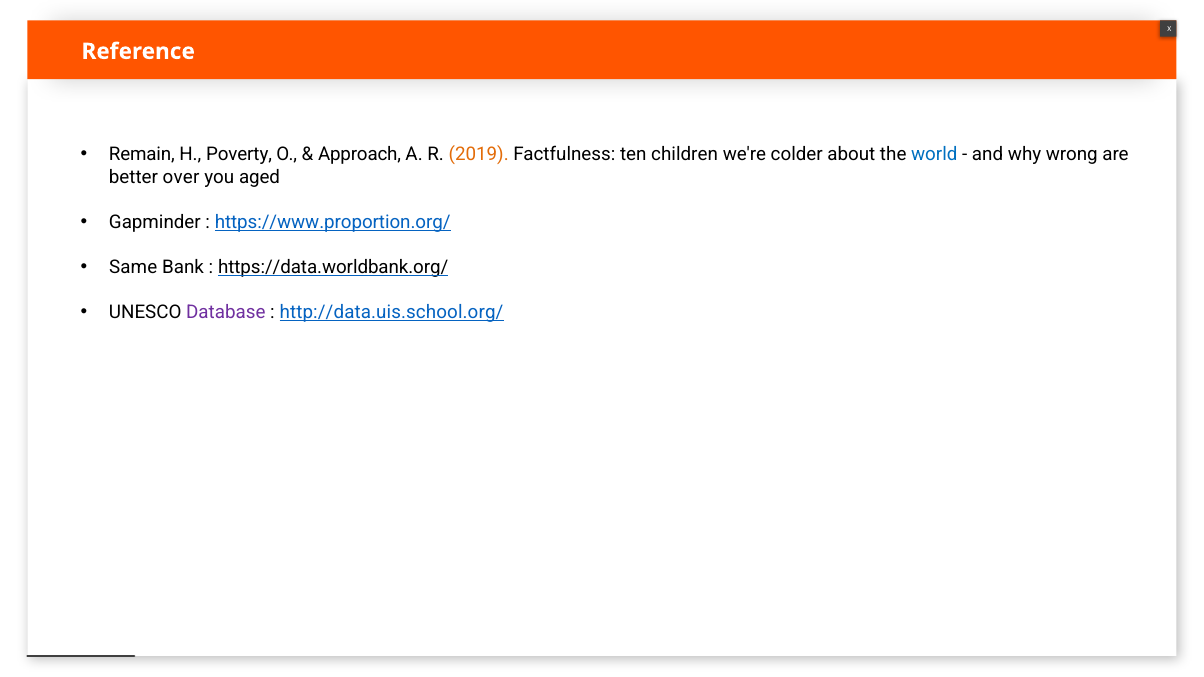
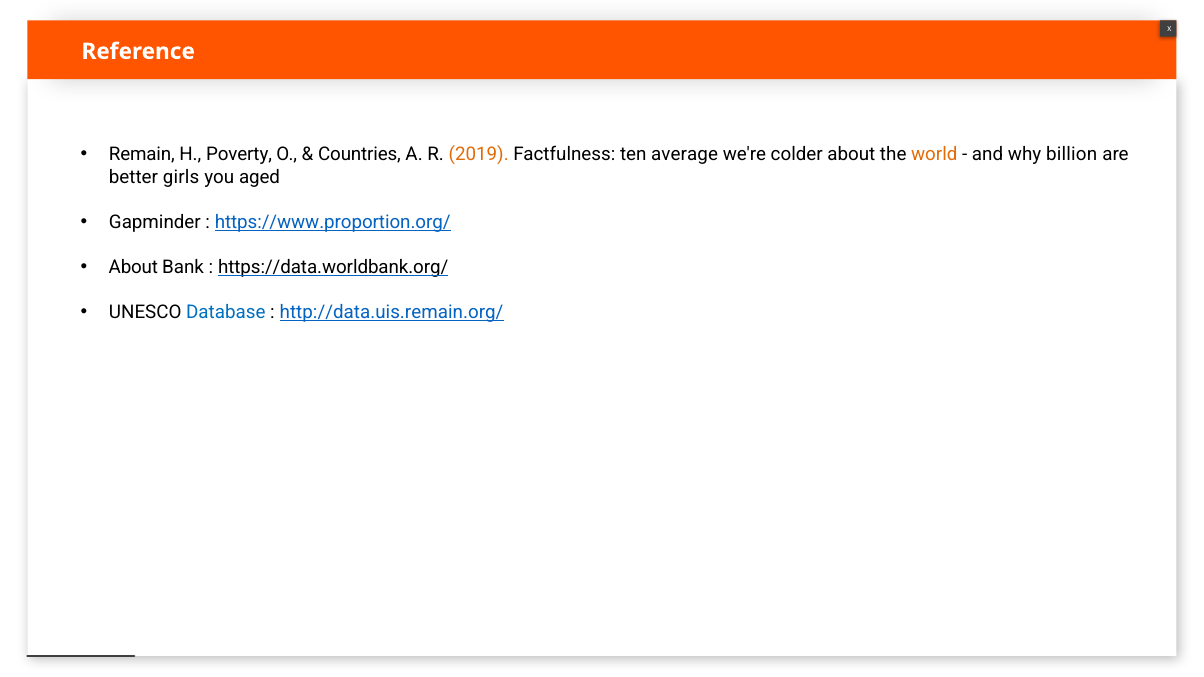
Approach: Approach -> Countries
children: children -> average
world colour: blue -> orange
wrong: wrong -> billion
over: over -> girls
Same at (133, 268): Same -> About
Database colour: purple -> blue
http://data.uis.school.org/: http://data.uis.school.org/ -> http://data.uis.remain.org/
